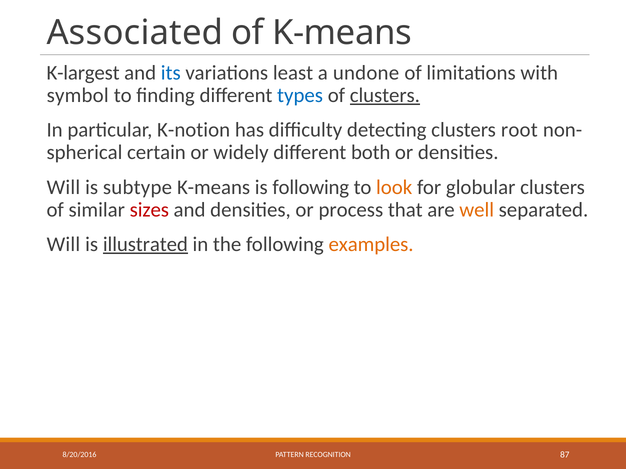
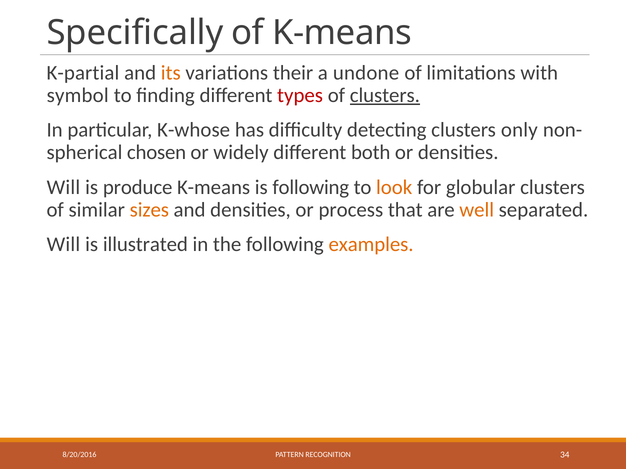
Associated: Associated -> Specifically
K-largest: K-largest -> K-partial
its colour: blue -> orange
least: least -> their
types colour: blue -> red
K-notion: K-notion -> K-whose
root: root -> only
certain: certain -> chosen
subtype: subtype -> produce
sizes colour: red -> orange
illustrated underline: present -> none
87: 87 -> 34
